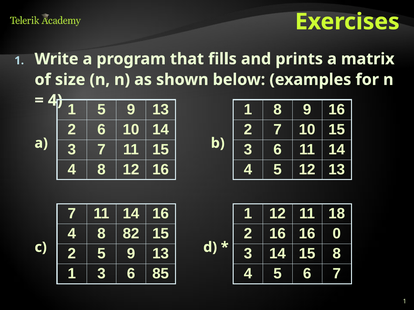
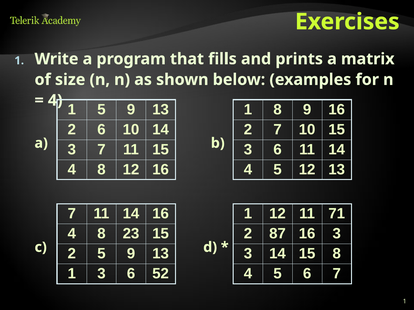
18: 18 -> 71
82: 82 -> 23
2 16: 16 -> 87
16 0: 0 -> 3
85: 85 -> 52
